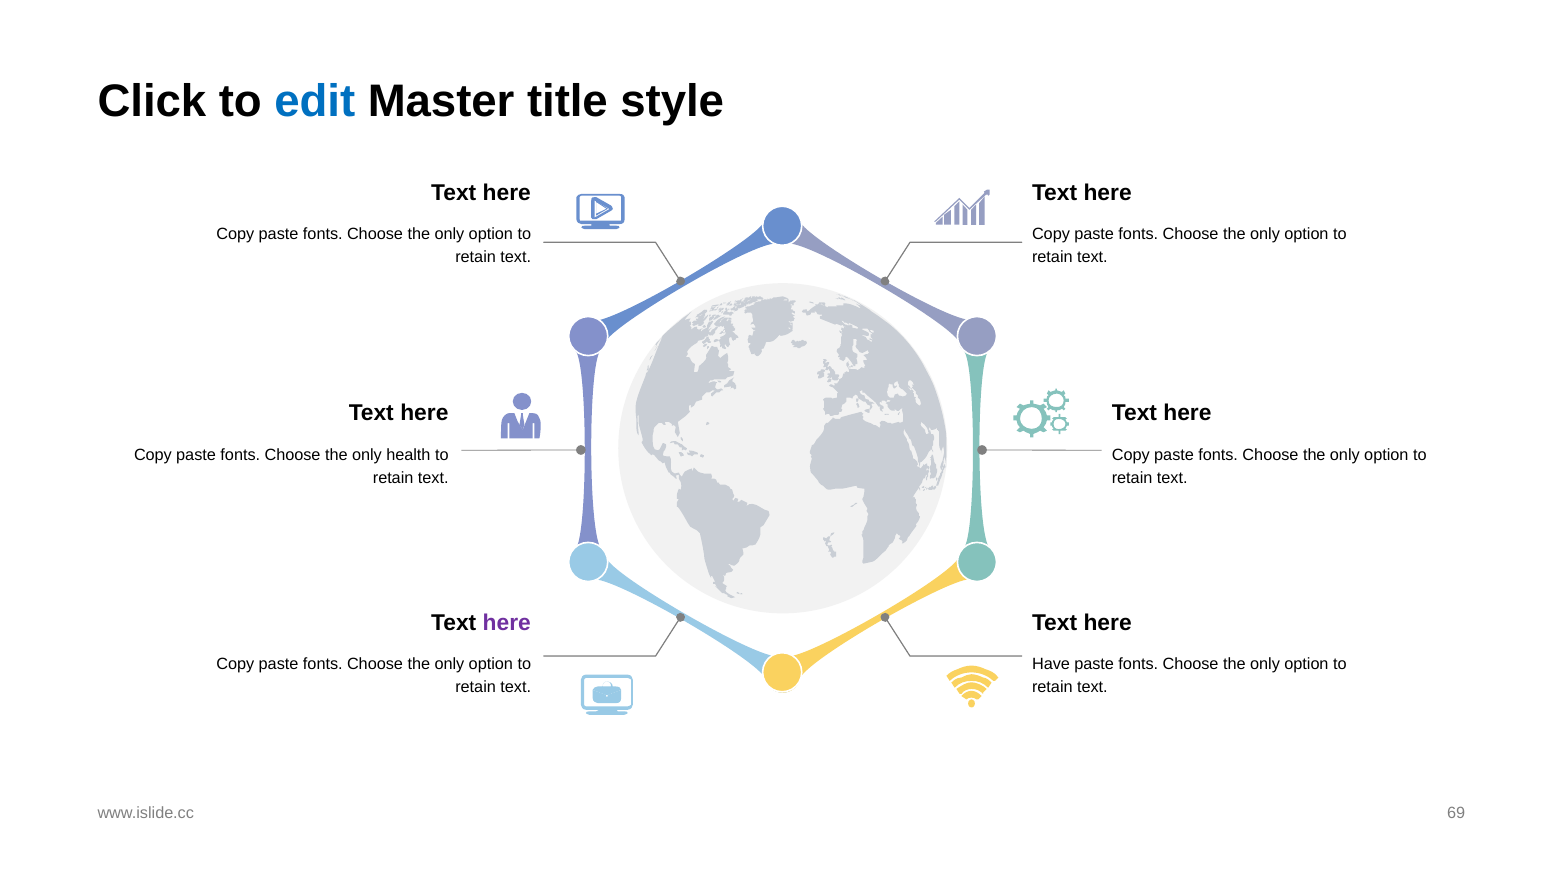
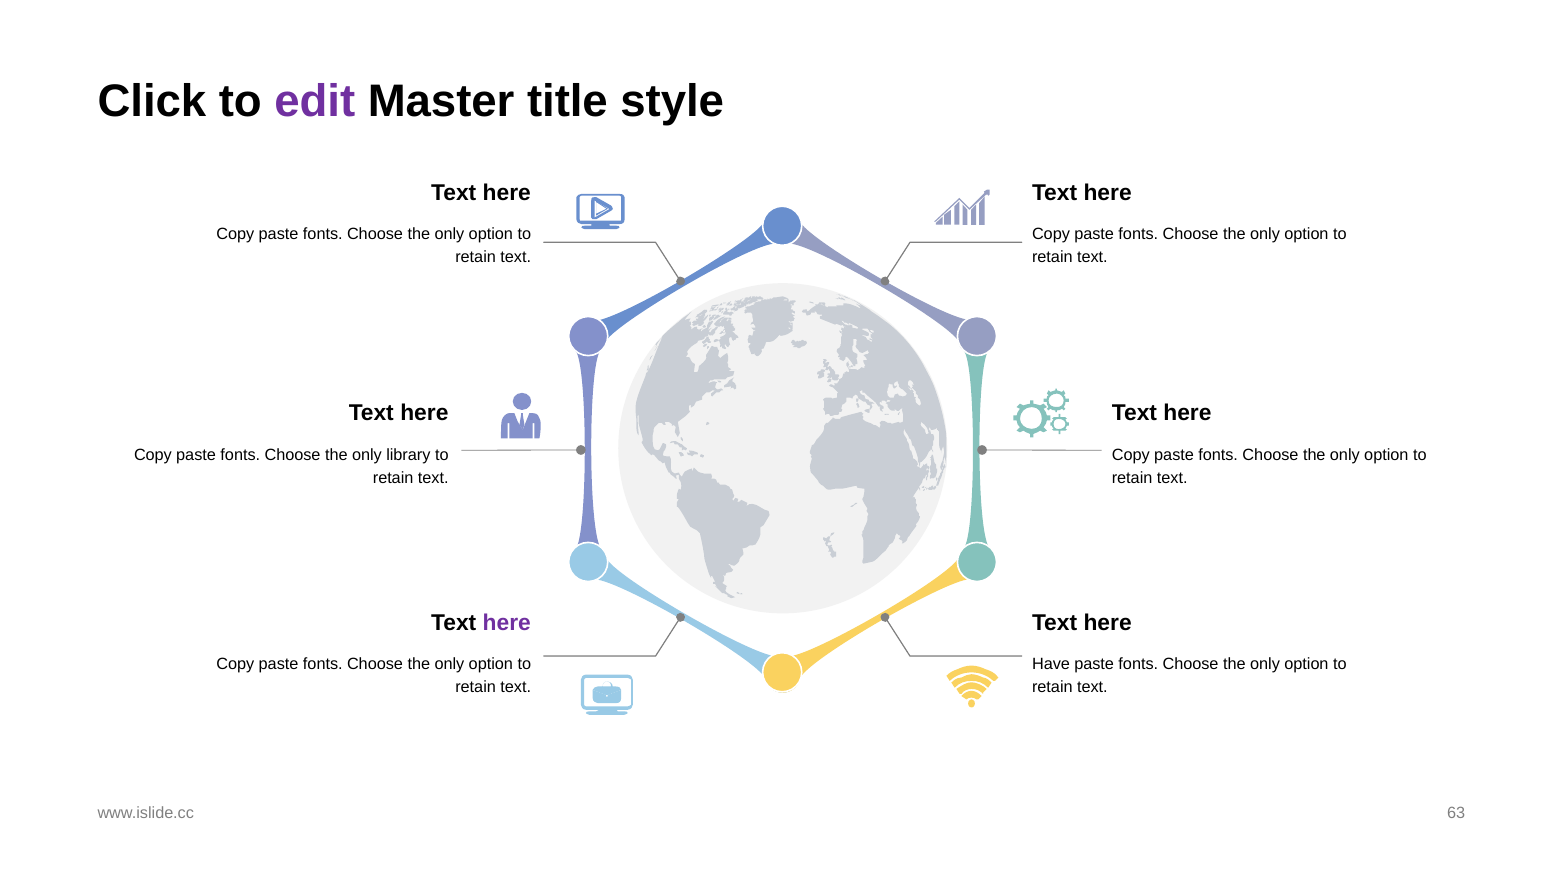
edit colour: blue -> purple
health: health -> library
69: 69 -> 63
